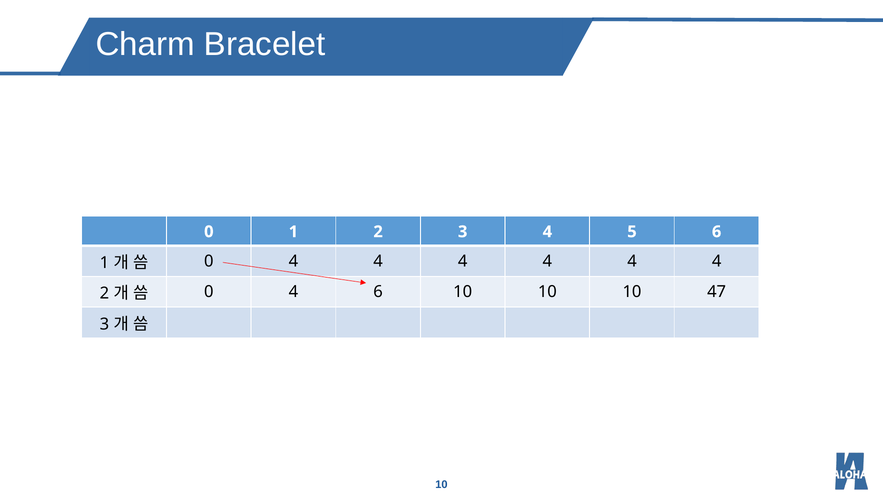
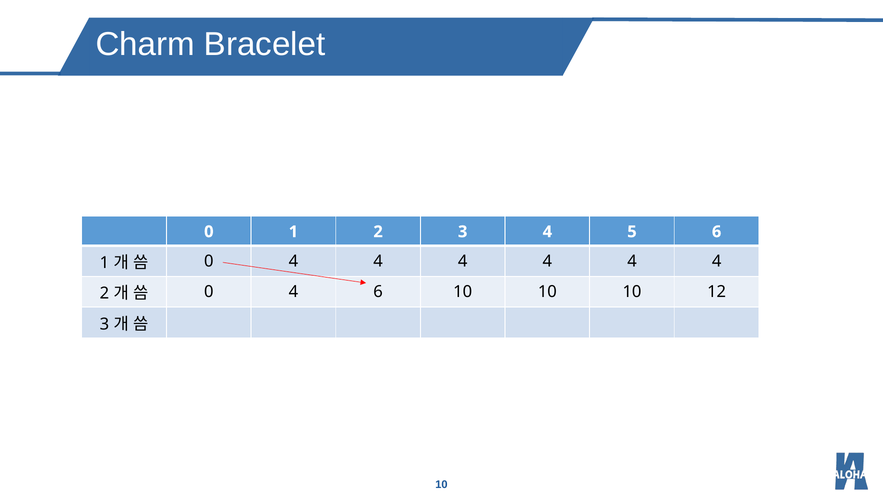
47: 47 -> 12
